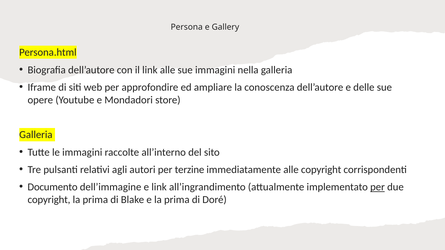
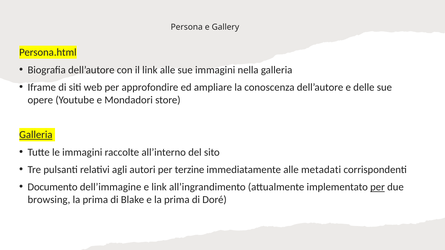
Galleria at (36, 135) underline: none -> present
alle copyright: copyright -> metadati
copyright at (49, 200): copyright -> browsing
